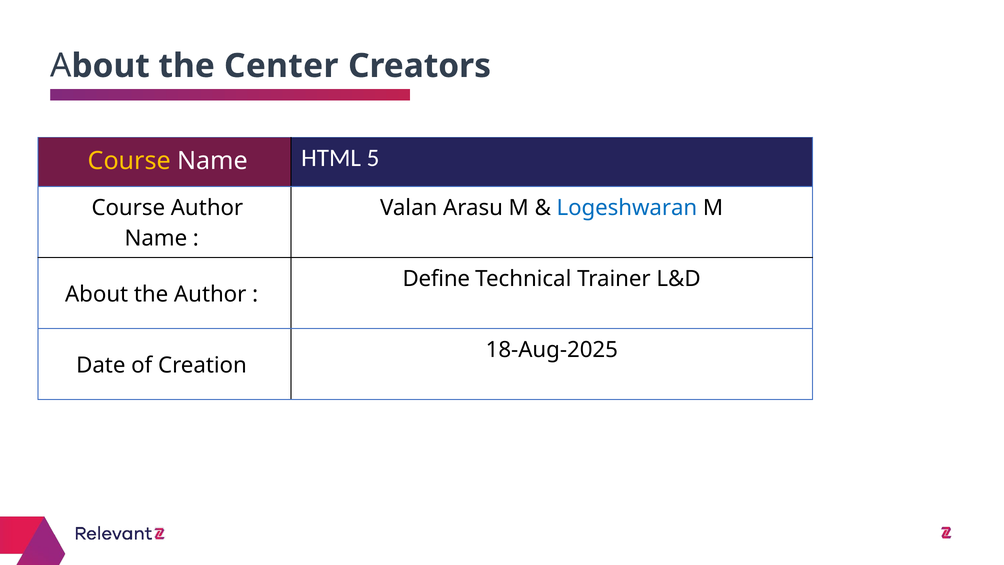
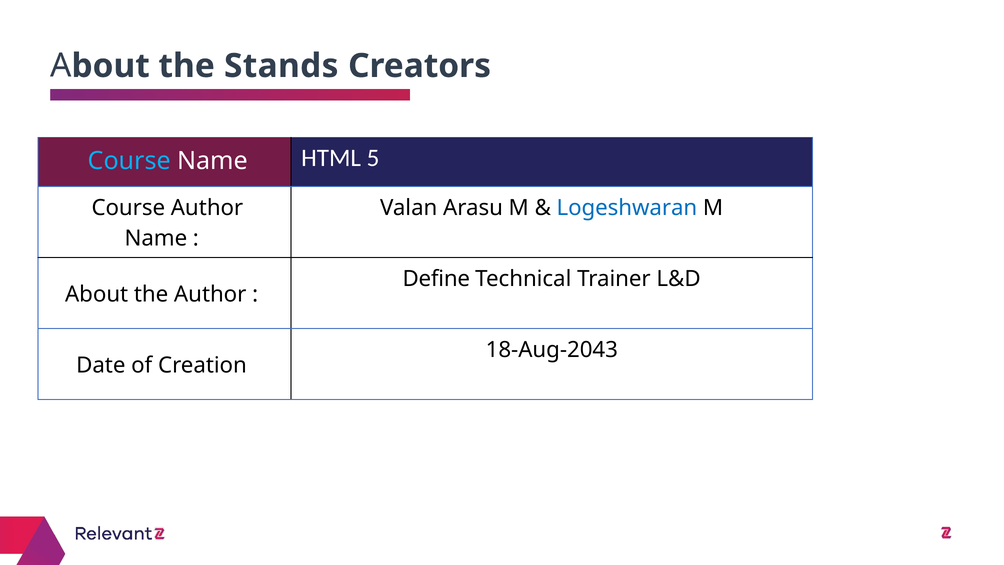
Center: Center -> Stands
Course at (129, 161) colour: yellow -> light blue
18-Aug-2025: 18-Aug-2025 -> 18-Aug-2043
